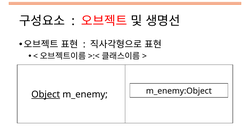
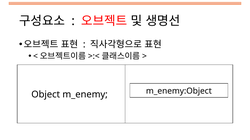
Object underline: present -> none
